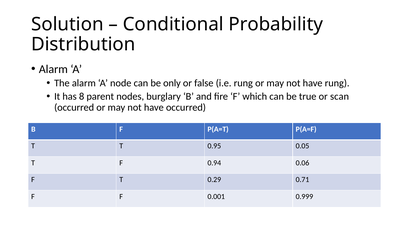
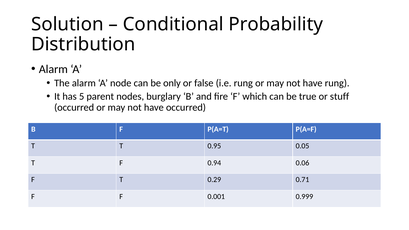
8: 8 -> 5
scan: scan -> stuff
